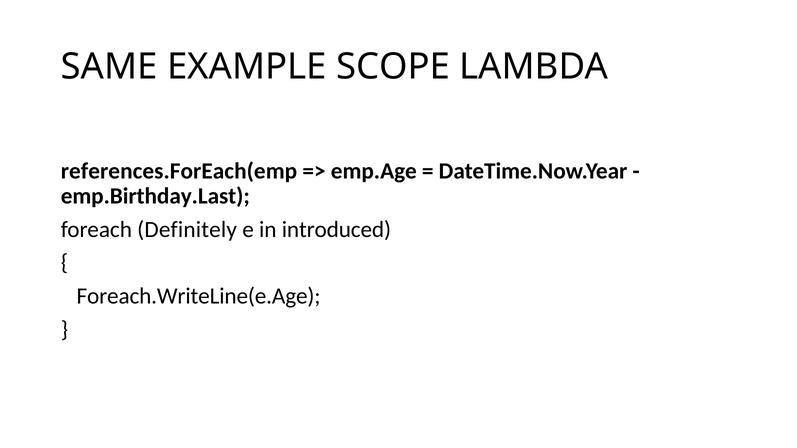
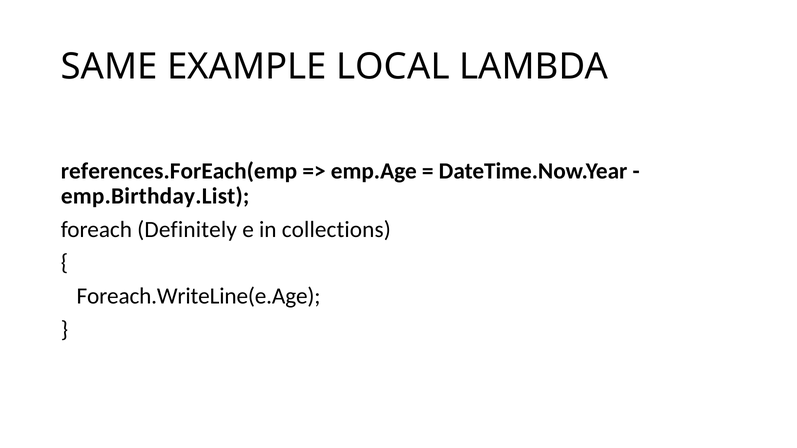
SCOPE: SCOPE -> LOCAL
emp.Birthday.Last: emp.Birthday.Last -> emp.Birthday.List
introduced: introduced -> collections
